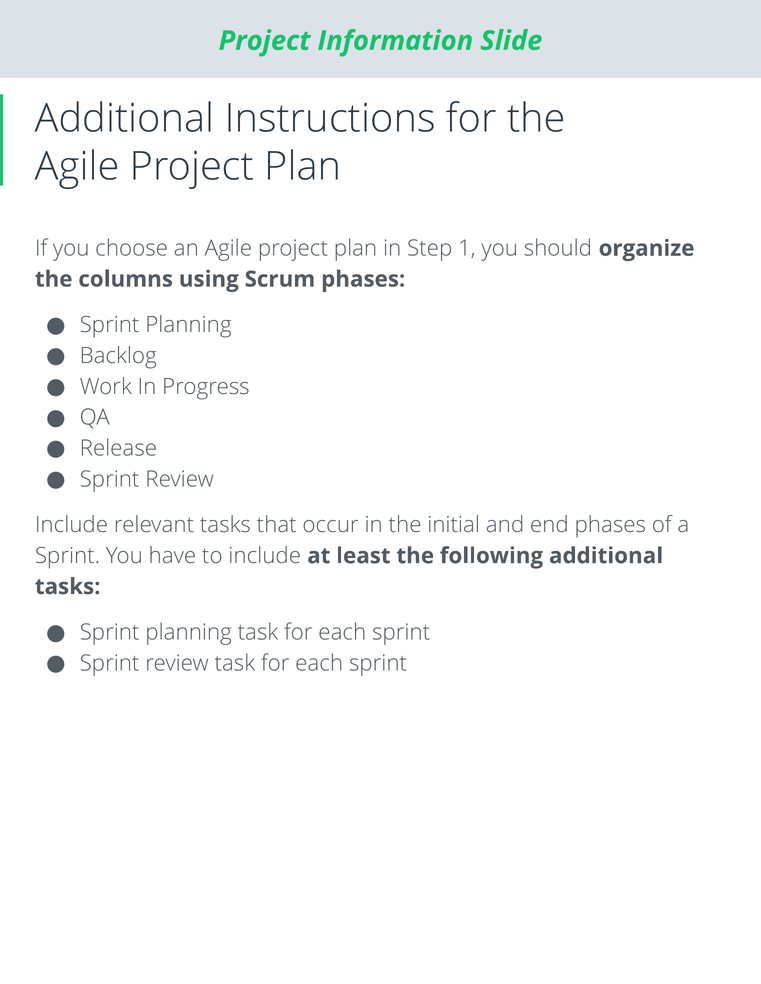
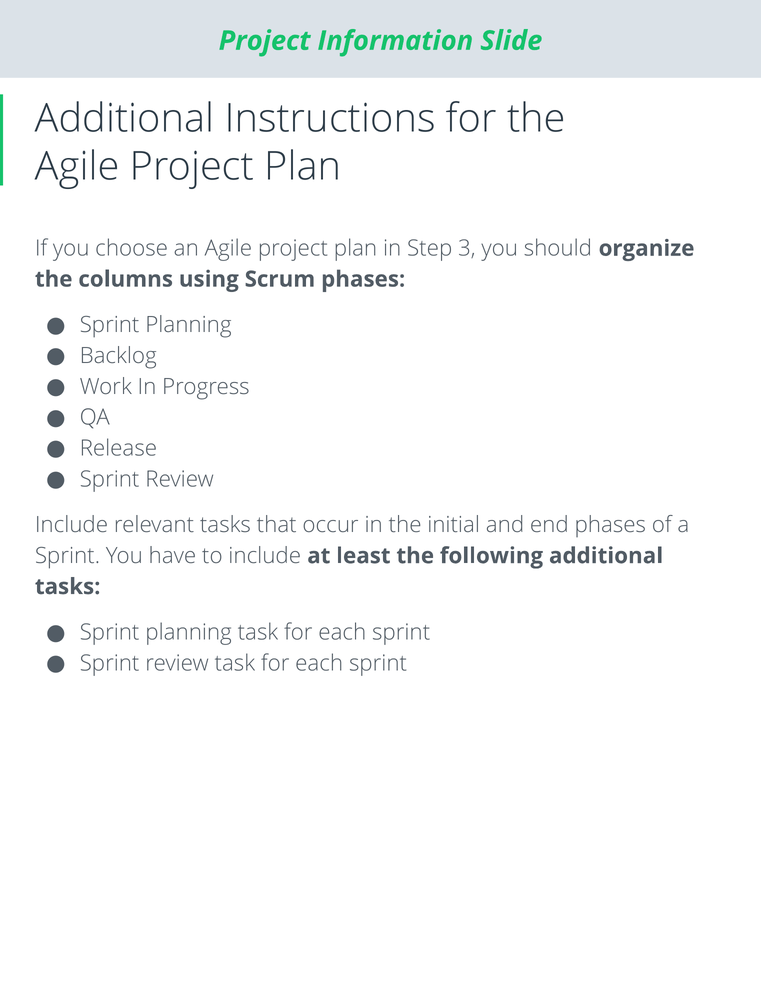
1: 1 -> 3
